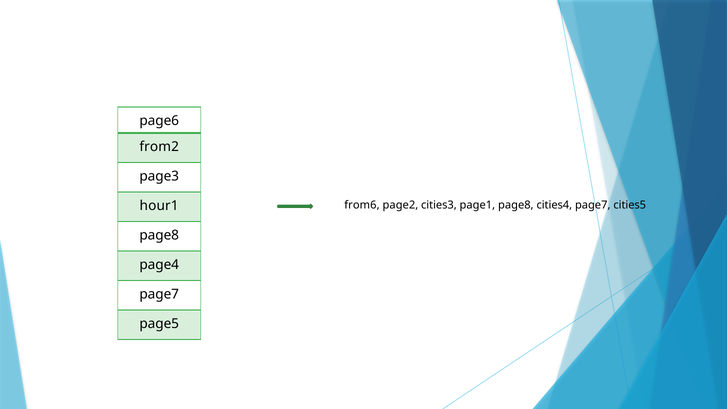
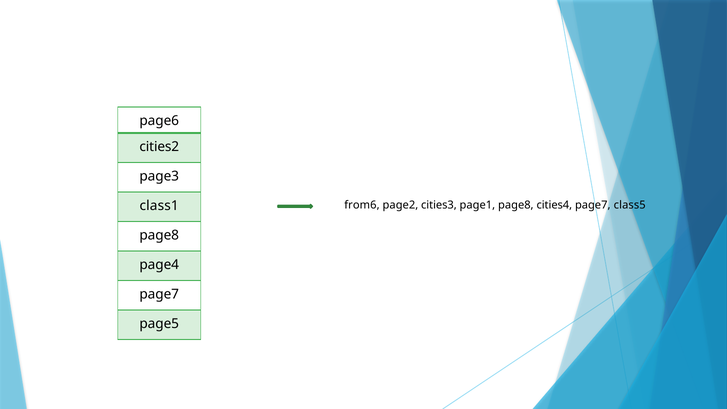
from2: from2 -> cities2
hour1: hour1 -> class1
cities5: cities5 -> class5
